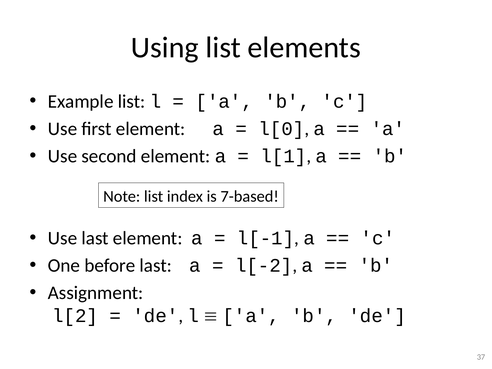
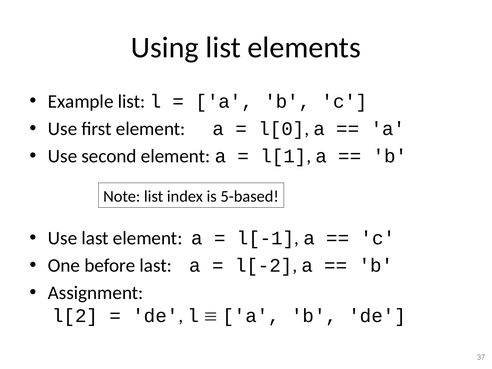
7-based: 7-based -> 5-based
